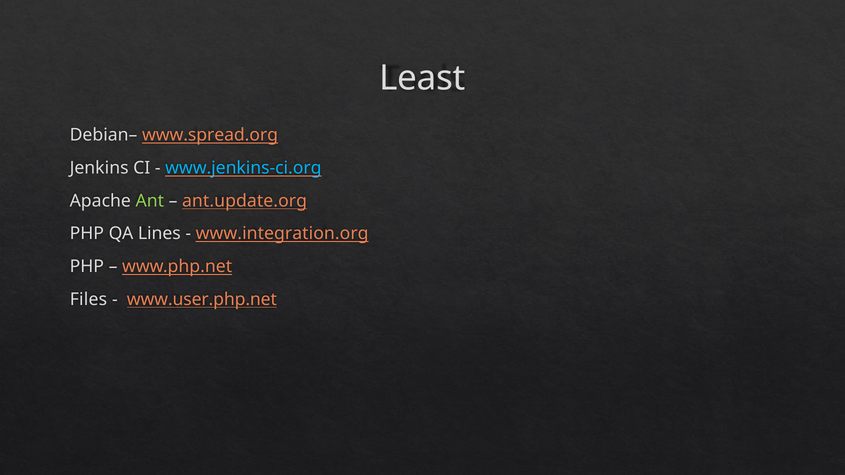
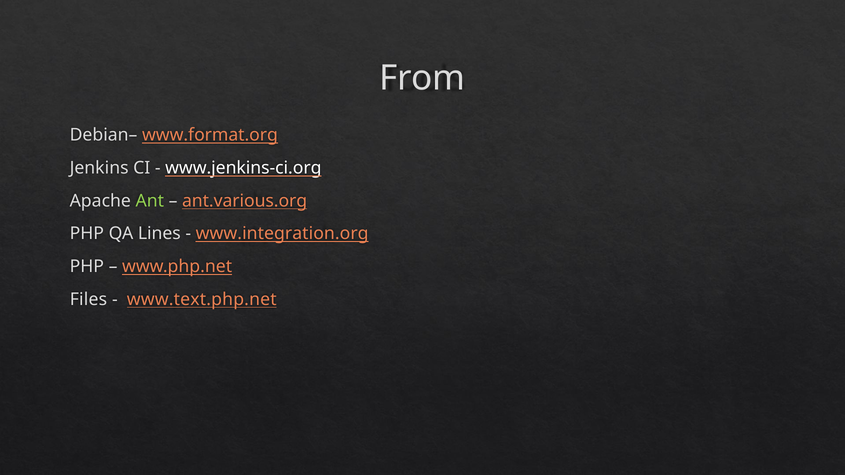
Least: Least -> From
www.spread.org: www.spread.org -> www.format.org
www.jenkins-ci.org colour: light blue -> white
ant.update.org: ant.update.org -> ant.various.org
www.user.php.net: www.user.php.net -> www.text.php.net
